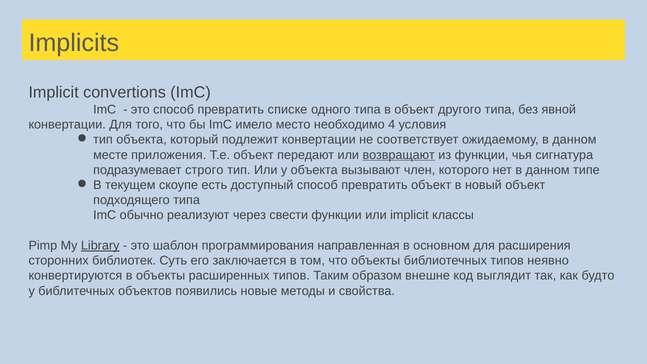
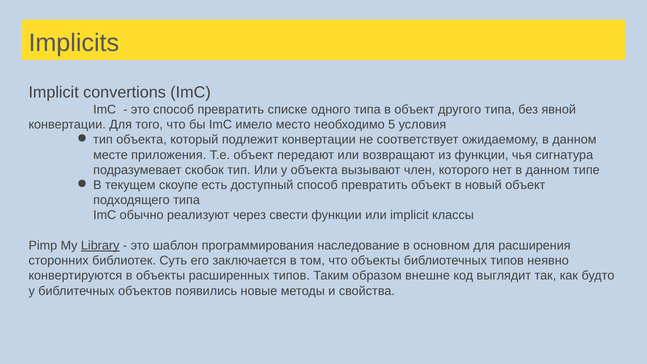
4: 4 -> 5
возвращают underline: present -> none
строго: строго -> скобок
направленная: направленная -> наследование
